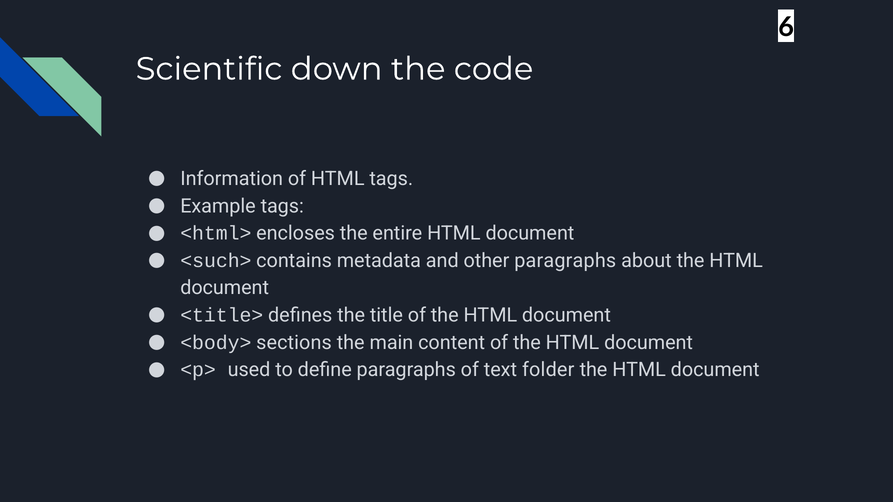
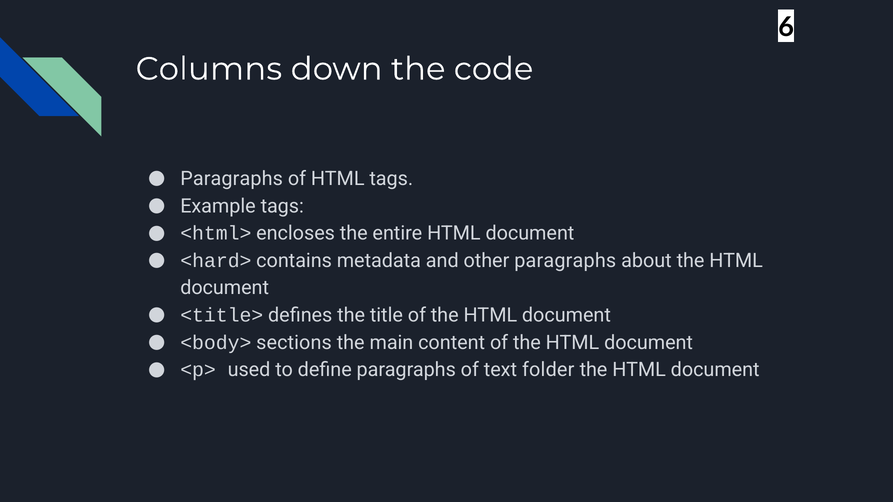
Scientific: Scientific -> Columns
Information at (232, 179): Information -> Paragraphs
<such>: <such> -> <hard>
